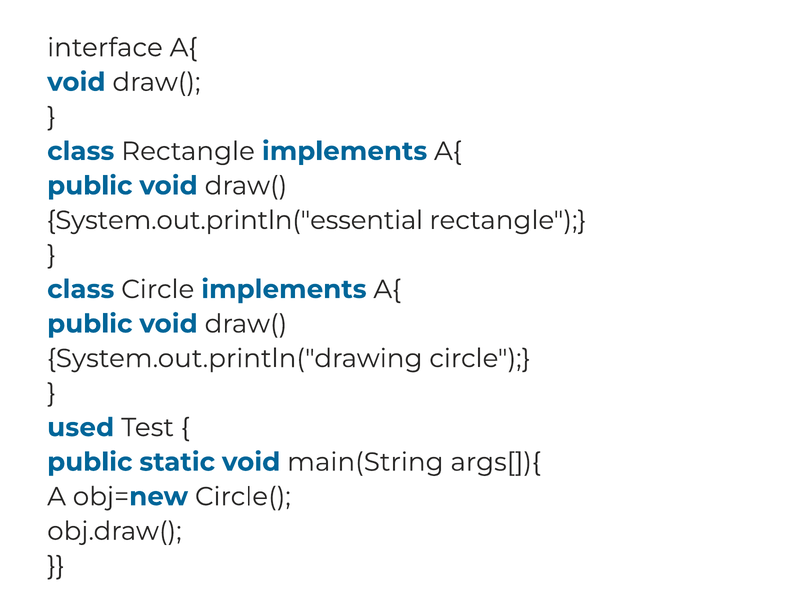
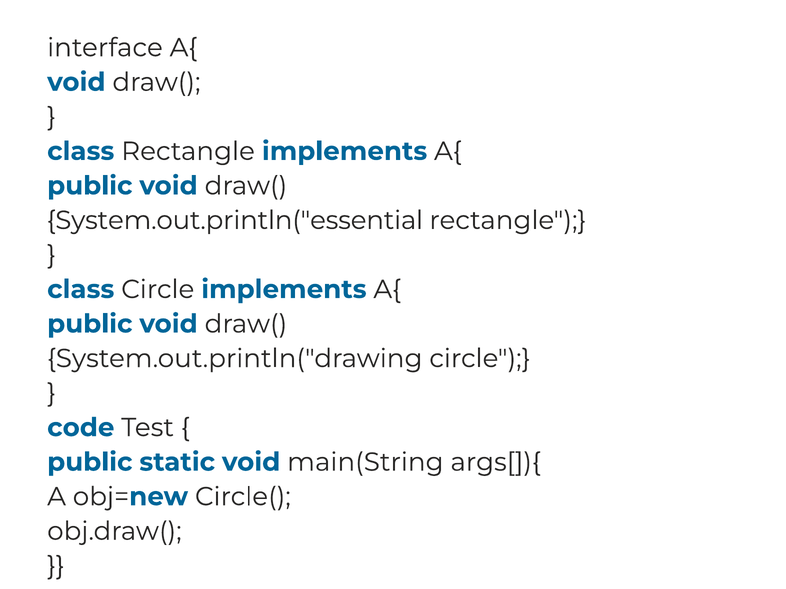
used: used -> code
